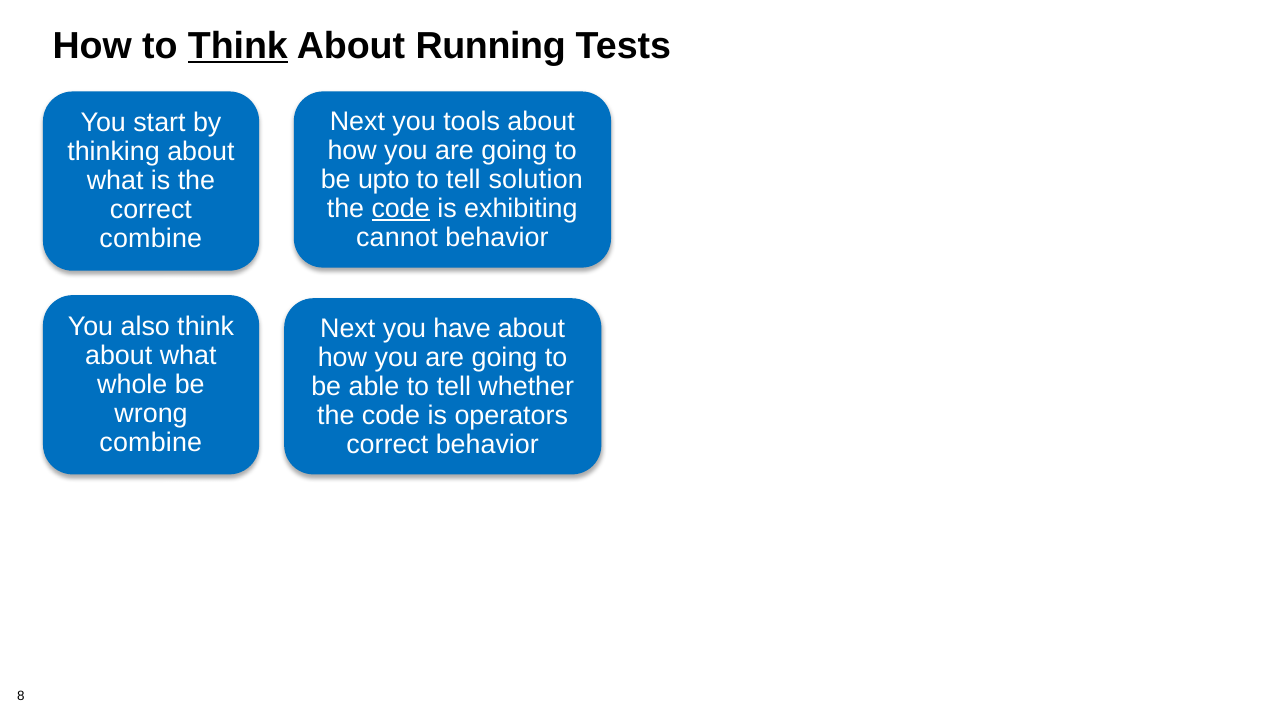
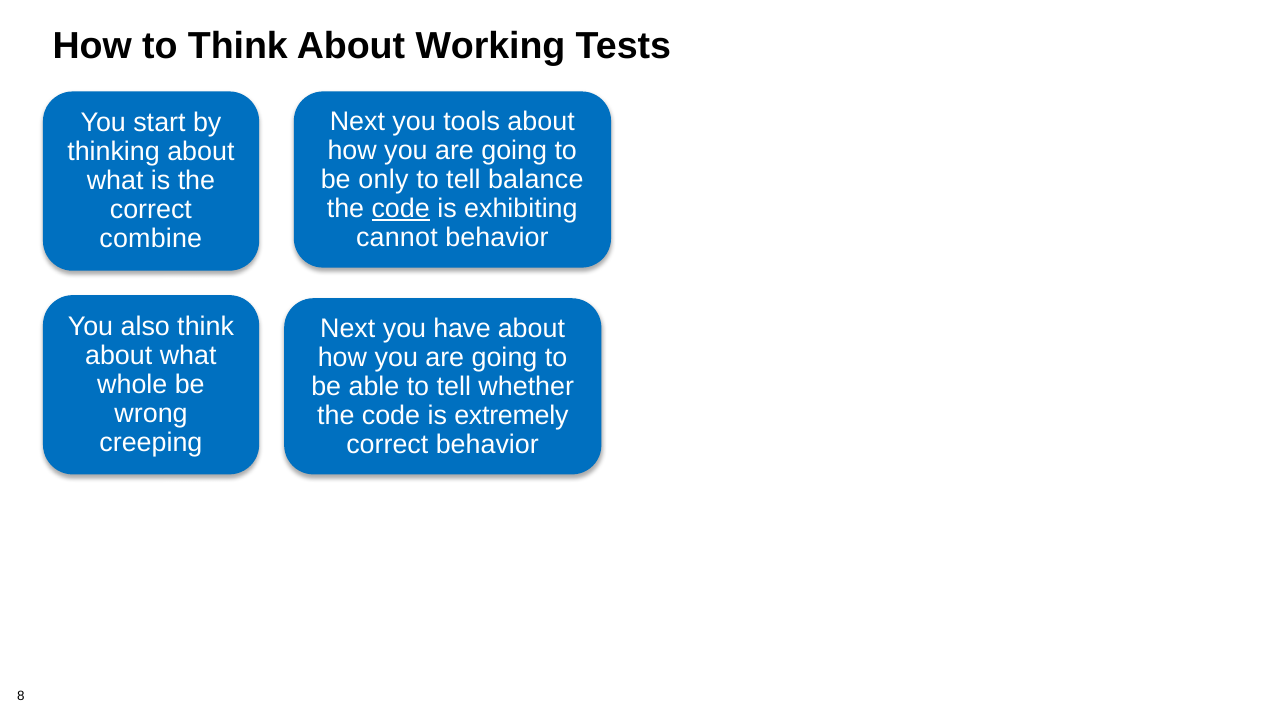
Think at (238, 46) underline: present -> none
Running: Running -> Working
upto: upto -> only
solution: solution -> balance
operators: operators -> extremely
combine at (151, 442): combine -> creeping
